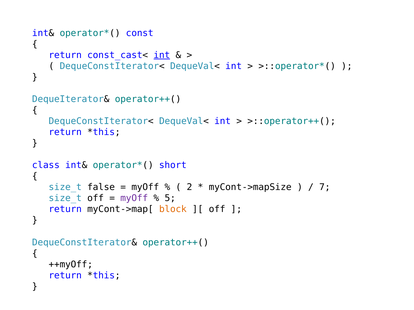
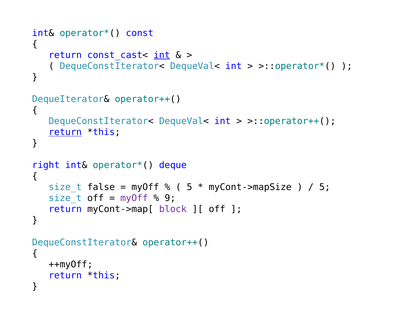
return at (65, 132) underline: none -> present
class: class -> right
short: short -> deque
2 at (189, 188): 2 -> 5
7 at (325, 188): 7 -> 5
5: 5 -> 9
block colour: orange -> purple
